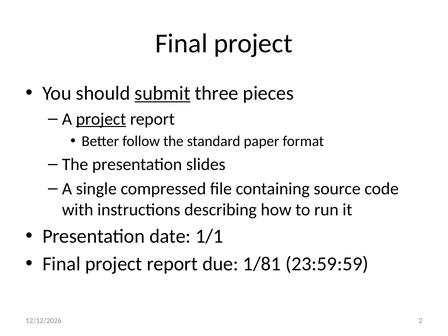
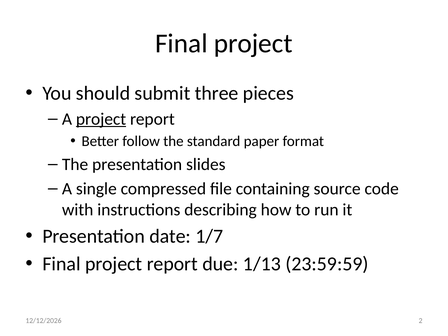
submit underline: present -> none
1/1: 1/1 -> 1/7
1/81: 1/81 -> 1/13
